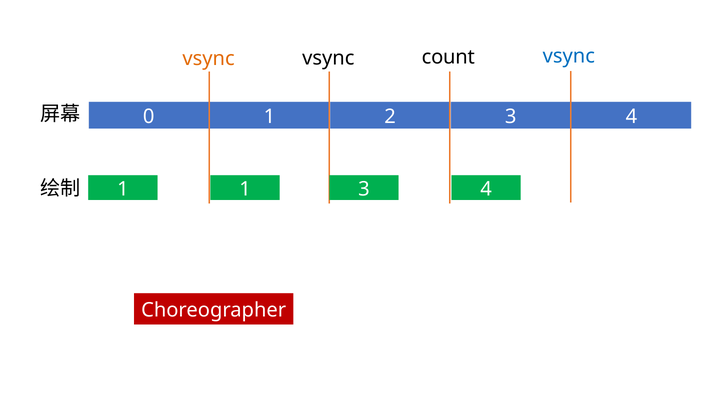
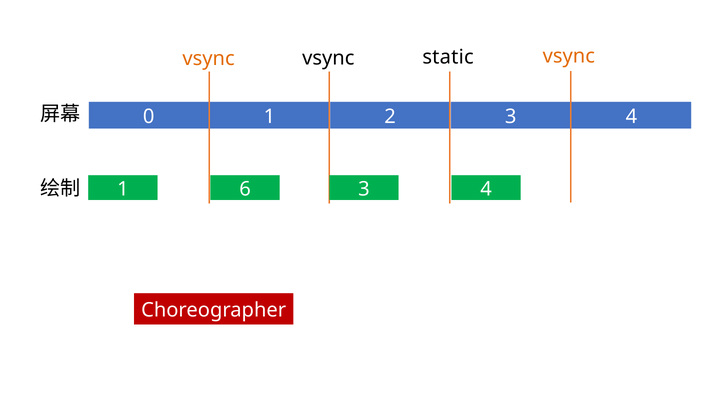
vsync at (569, 56) colour: blue -> orange
count: count -> static
1 1: 1 -> 6
